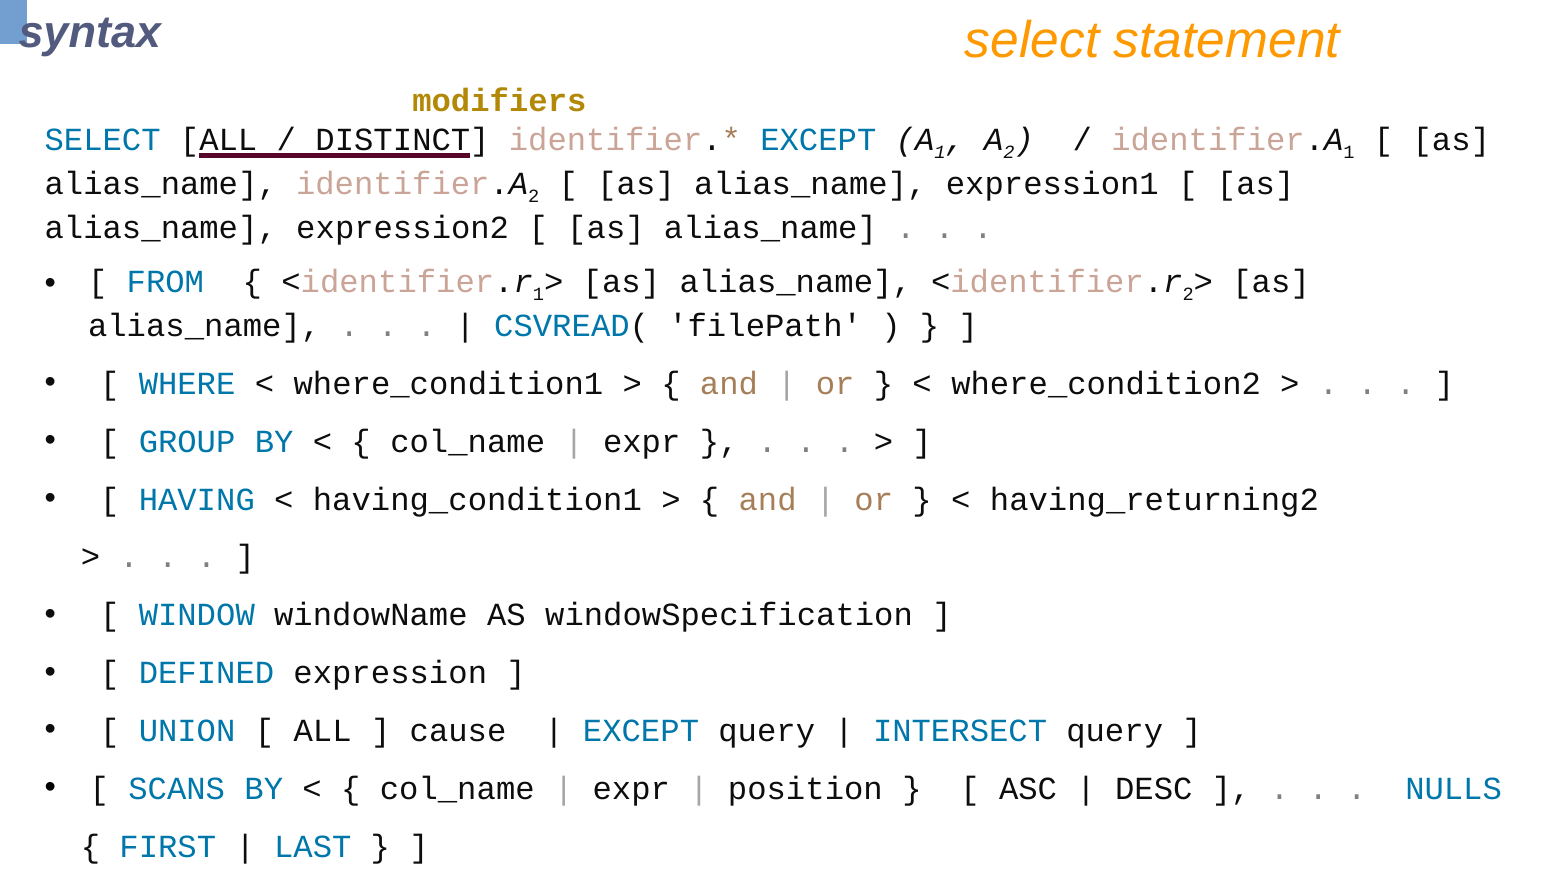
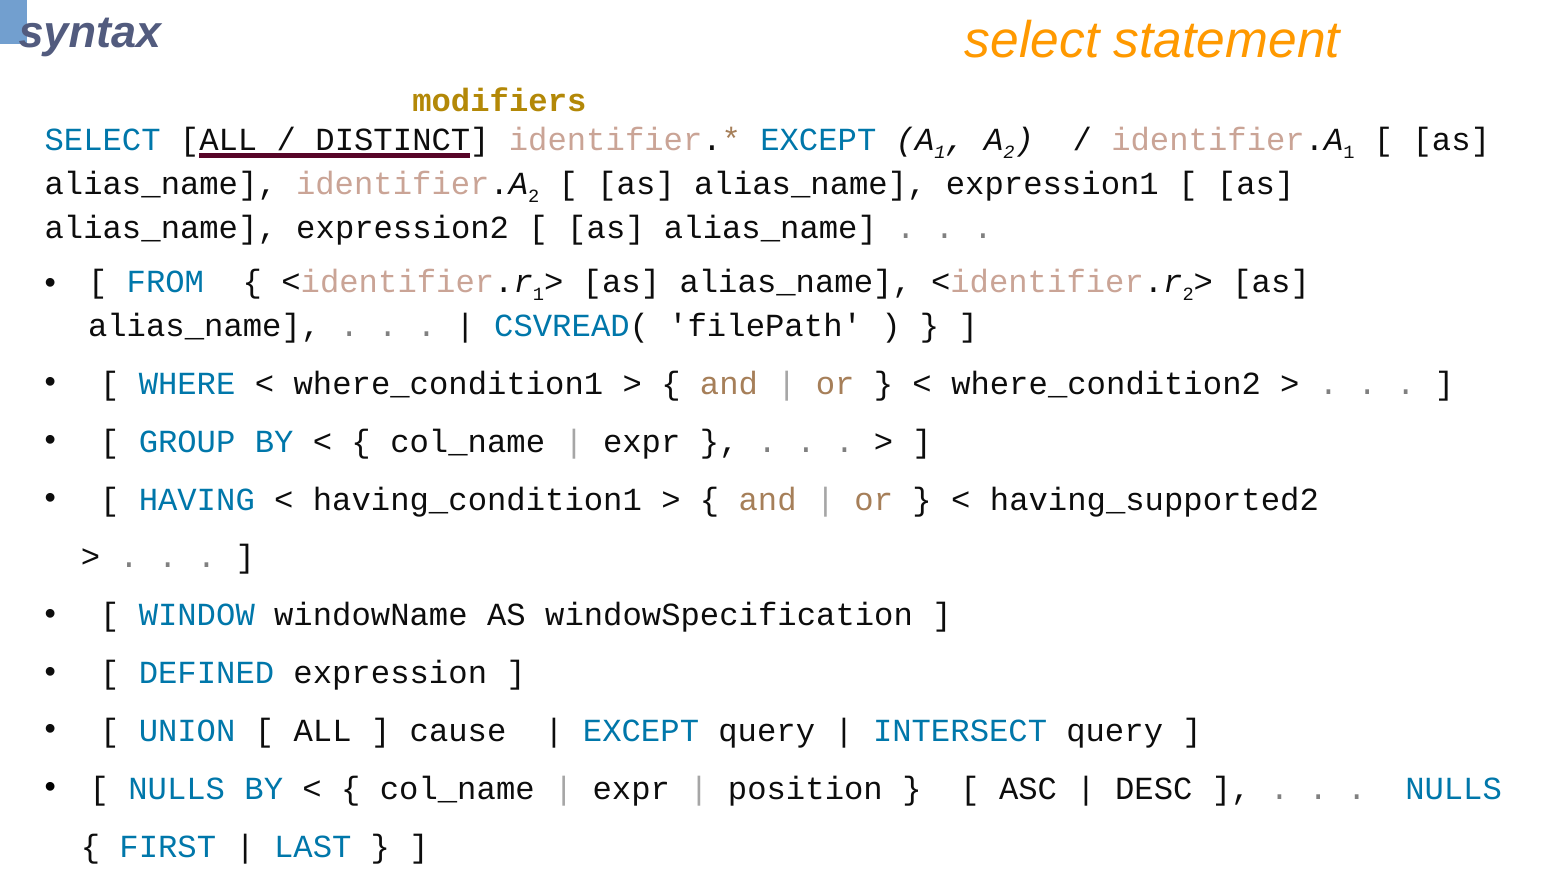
having_returning2: having_returning2 -> having_supported2
SCANS at (177, 789): SCANS -> NULLS
